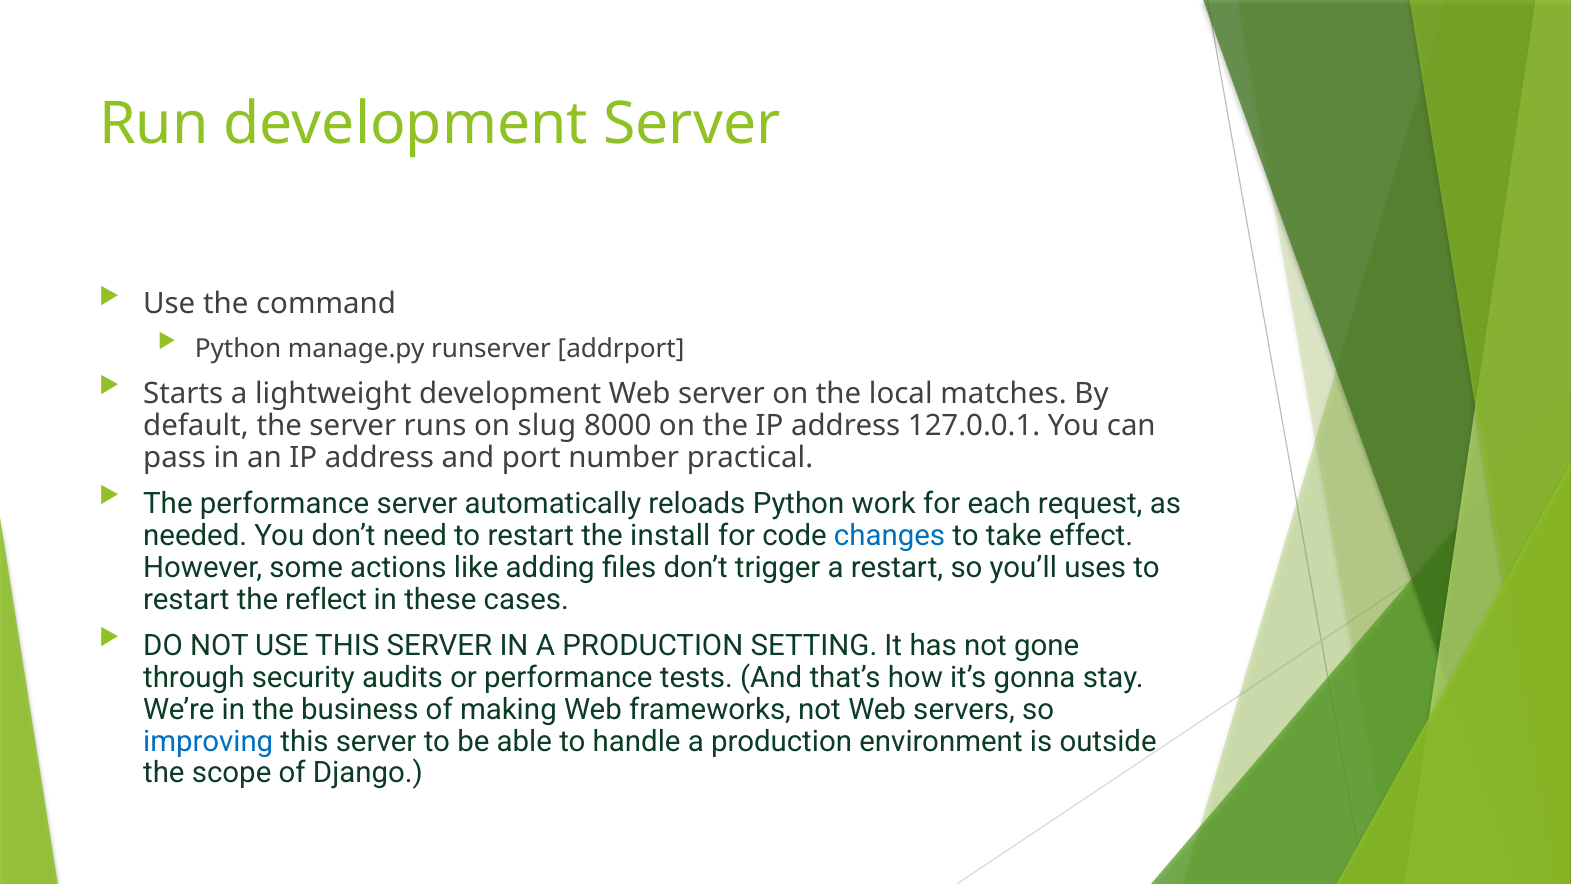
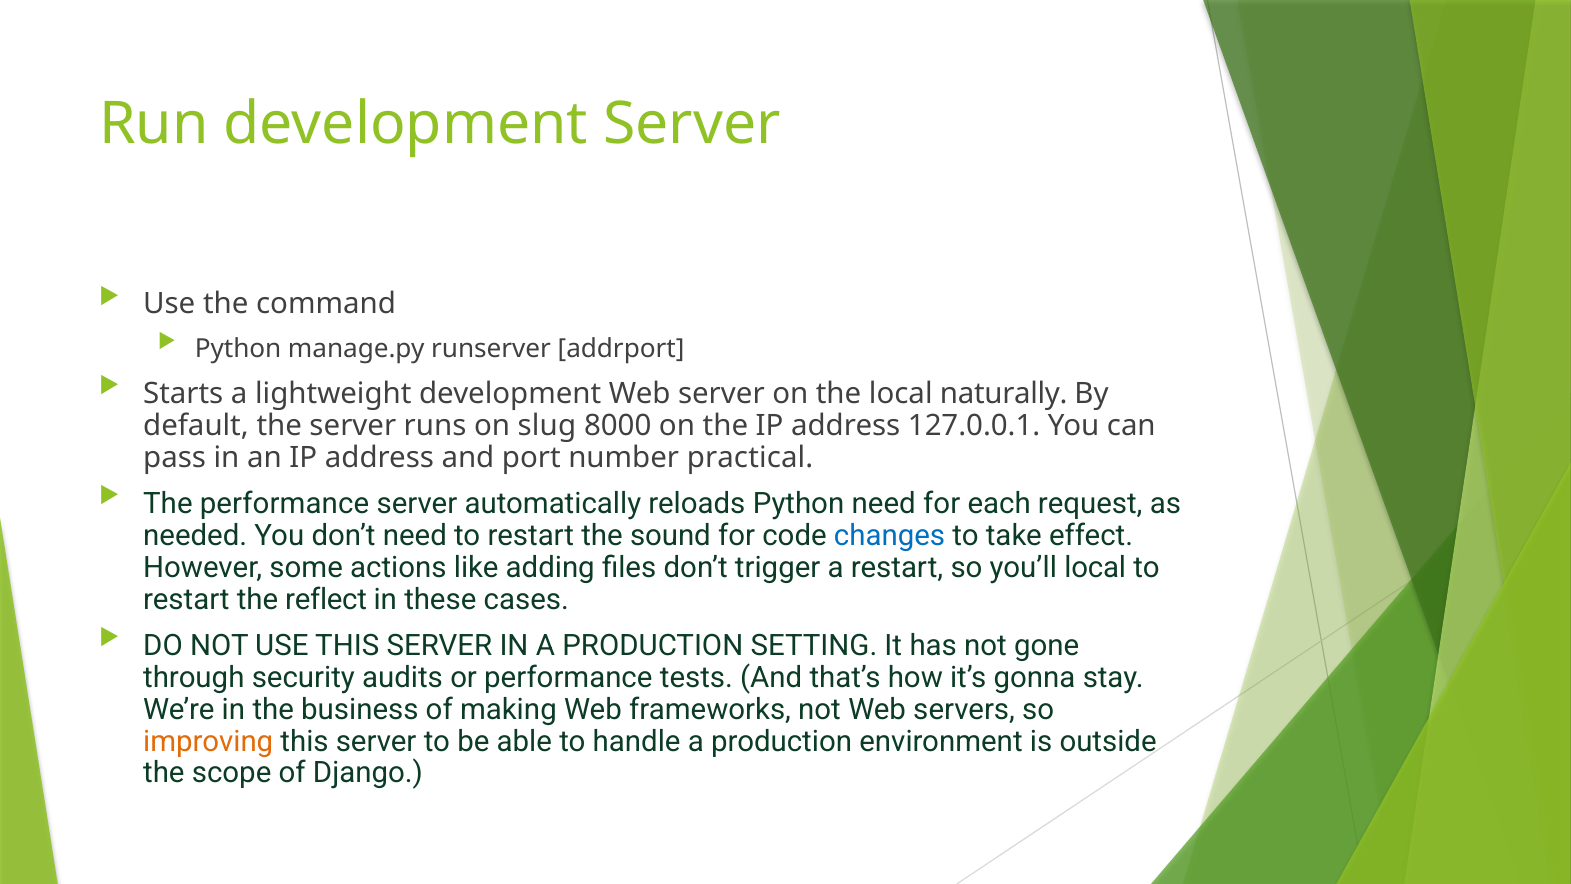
matches: matches -> naturally
Python work: work -> need
install: install -> sound
you’ll uses: uses -> local
improving colour: blue -> orange
